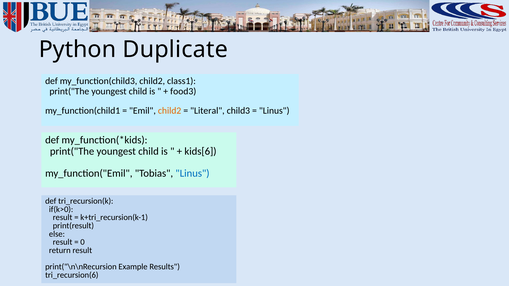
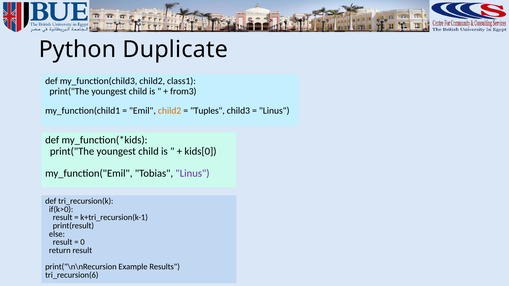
food3: food3 -> from3
Literal: Literal -> Tuples
kids[6: kids[6 -> kids[0
Linus at (192, 173) colour: blue -> purple
